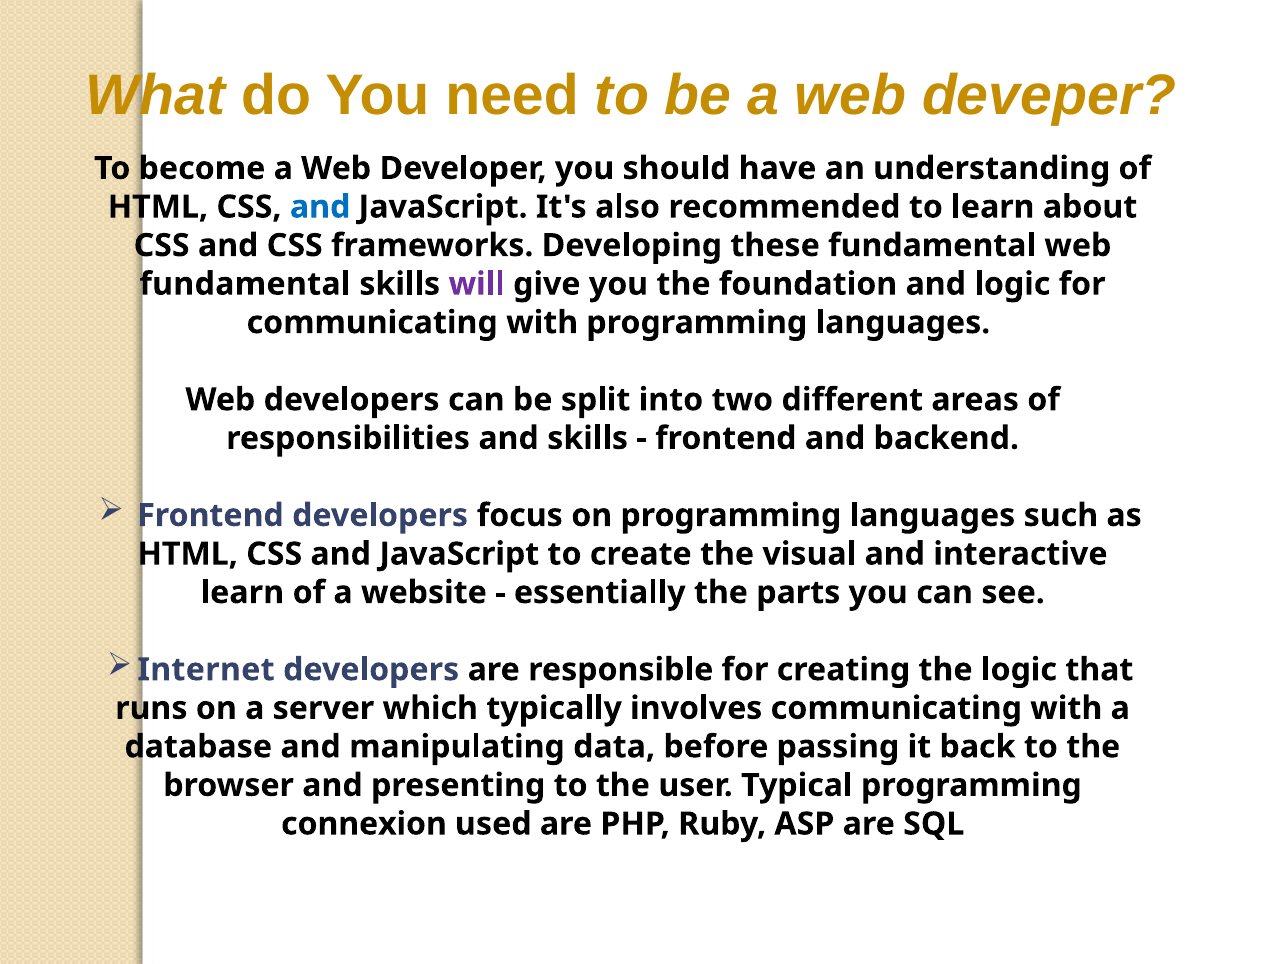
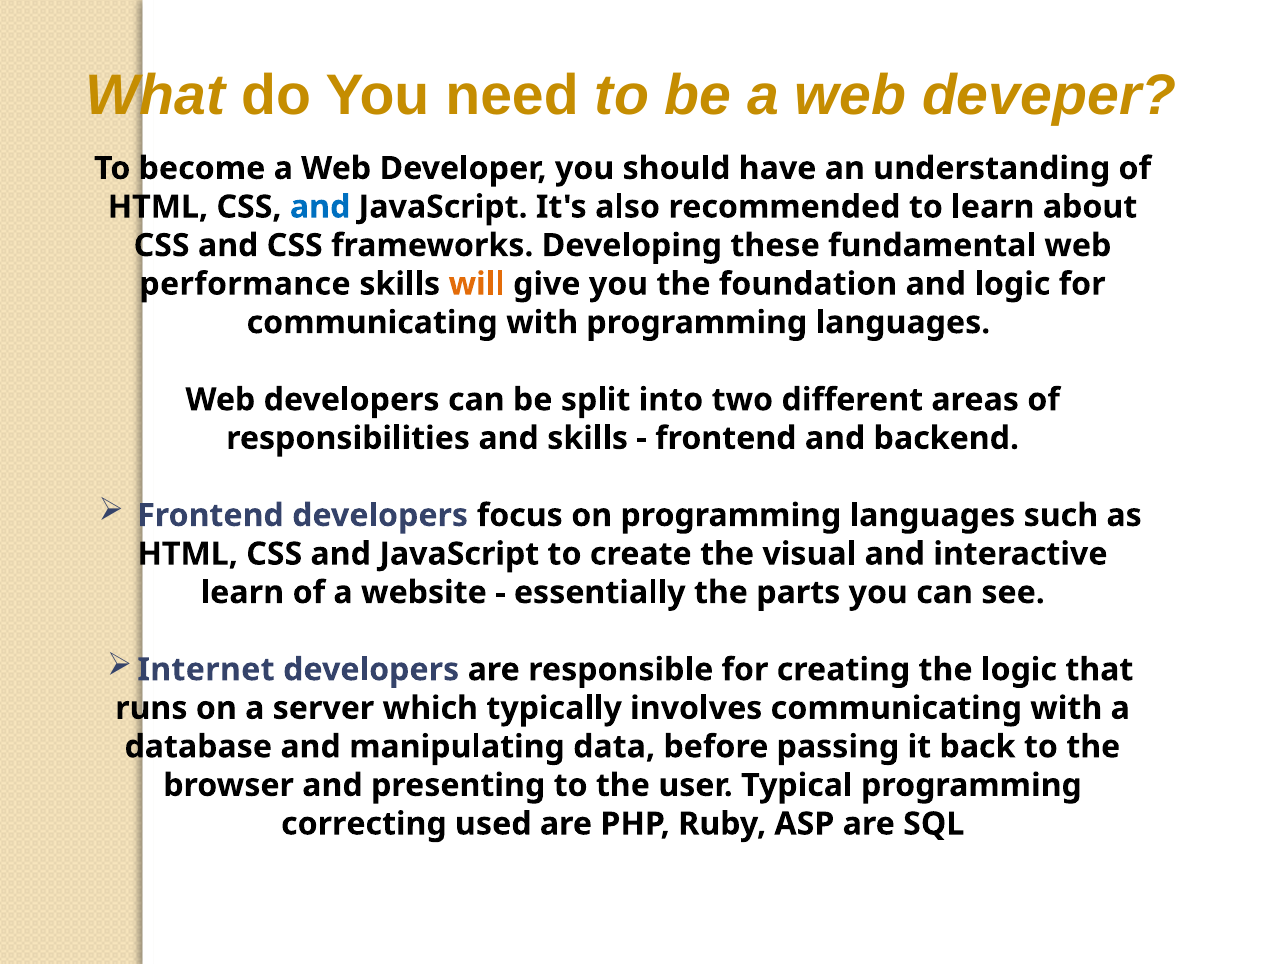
fundamental at (245, 284): fundamental -> performance
will colour: purple -> orange
connexion: connexion -> correcting
